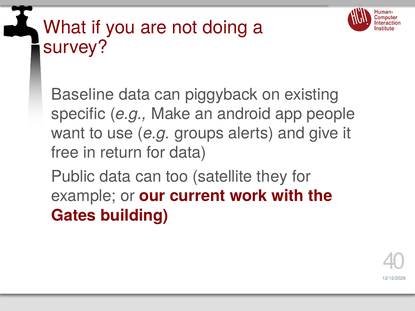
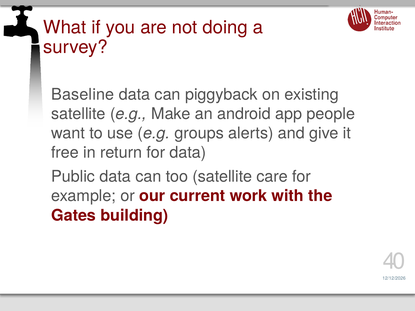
specific at (78, 114): specific -> satellite
they: they -> care
